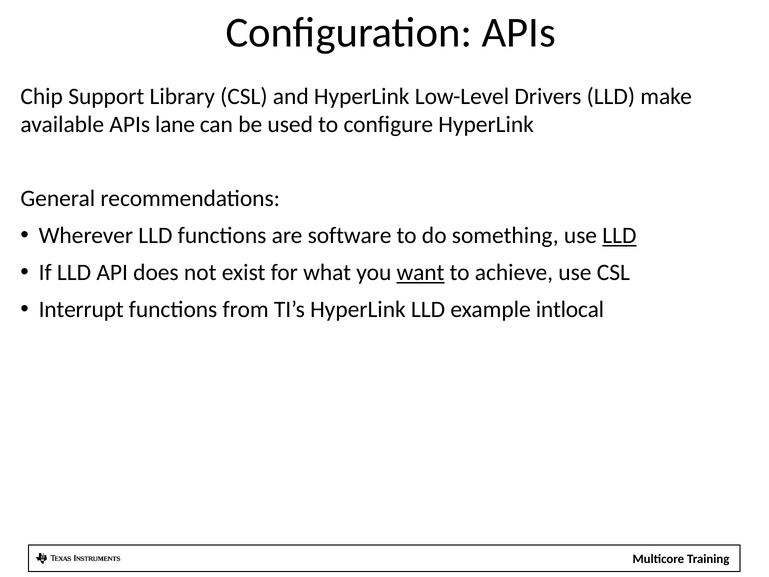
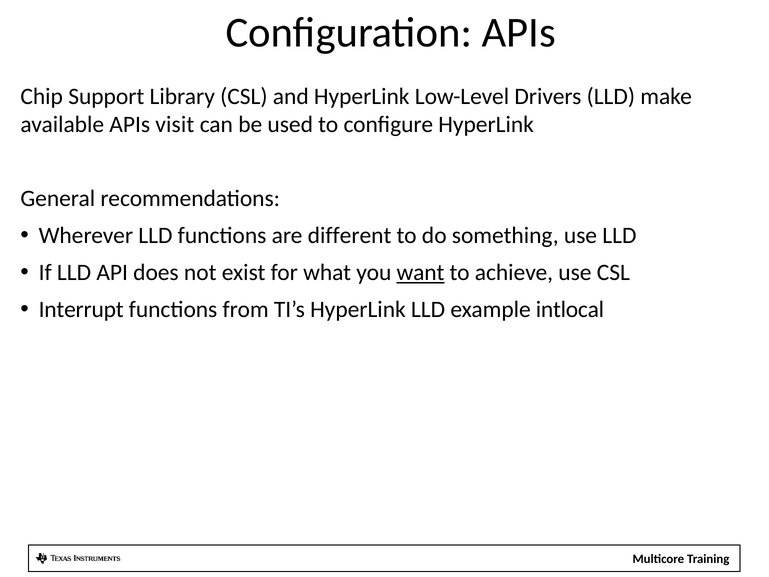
lane: lane -> visit
software: software -> different
LLD at (619, 236) underline: present -> none
